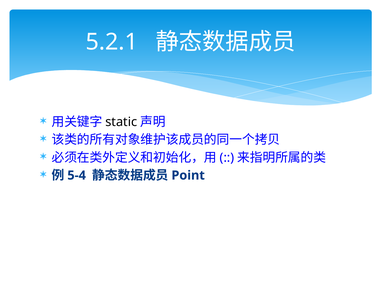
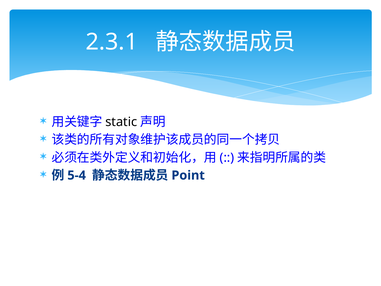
5.2.1: 5.2.1 -> 2.3.1
